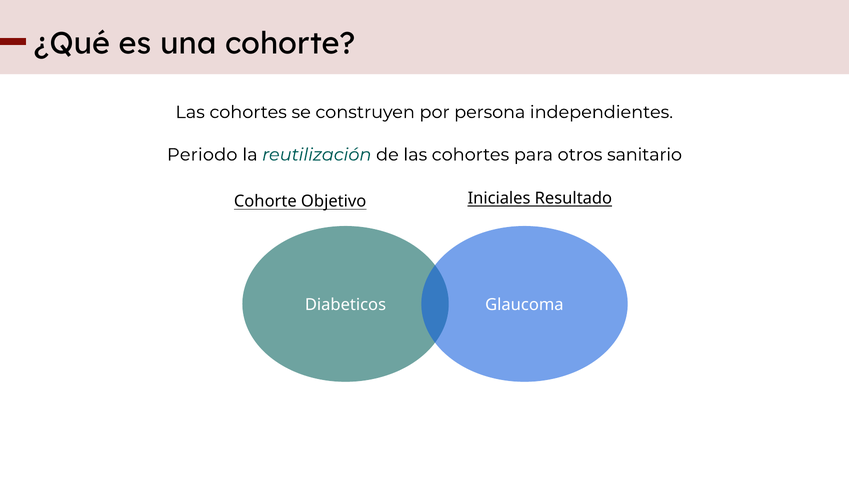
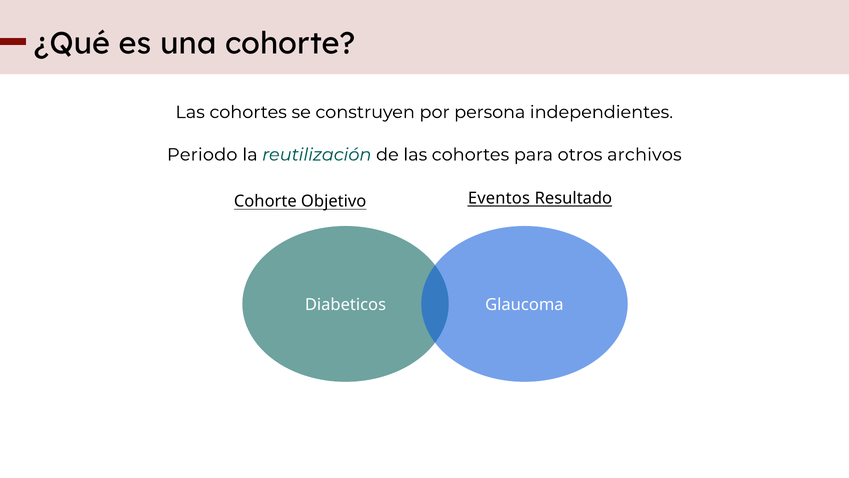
sanitario: sanitario -> archivos
Iniciales: Iniciales -> Eventos
